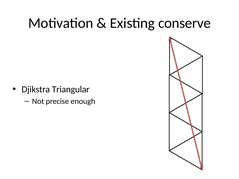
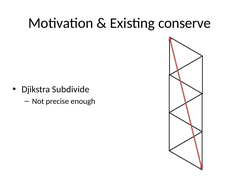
Triangular: Triangular -> Subdivide
